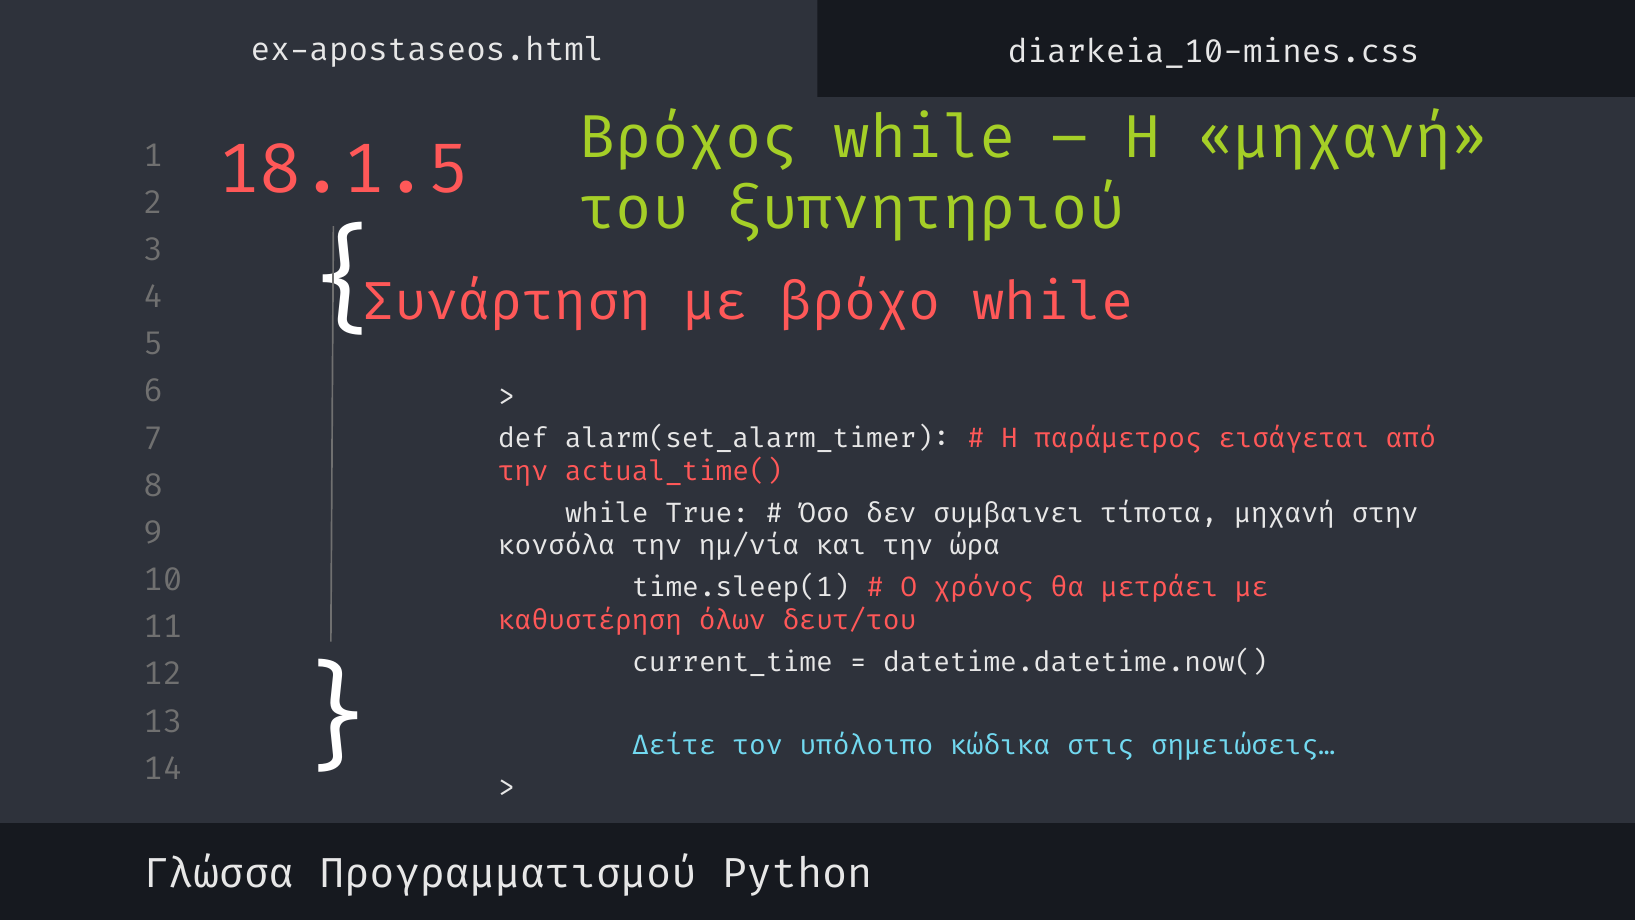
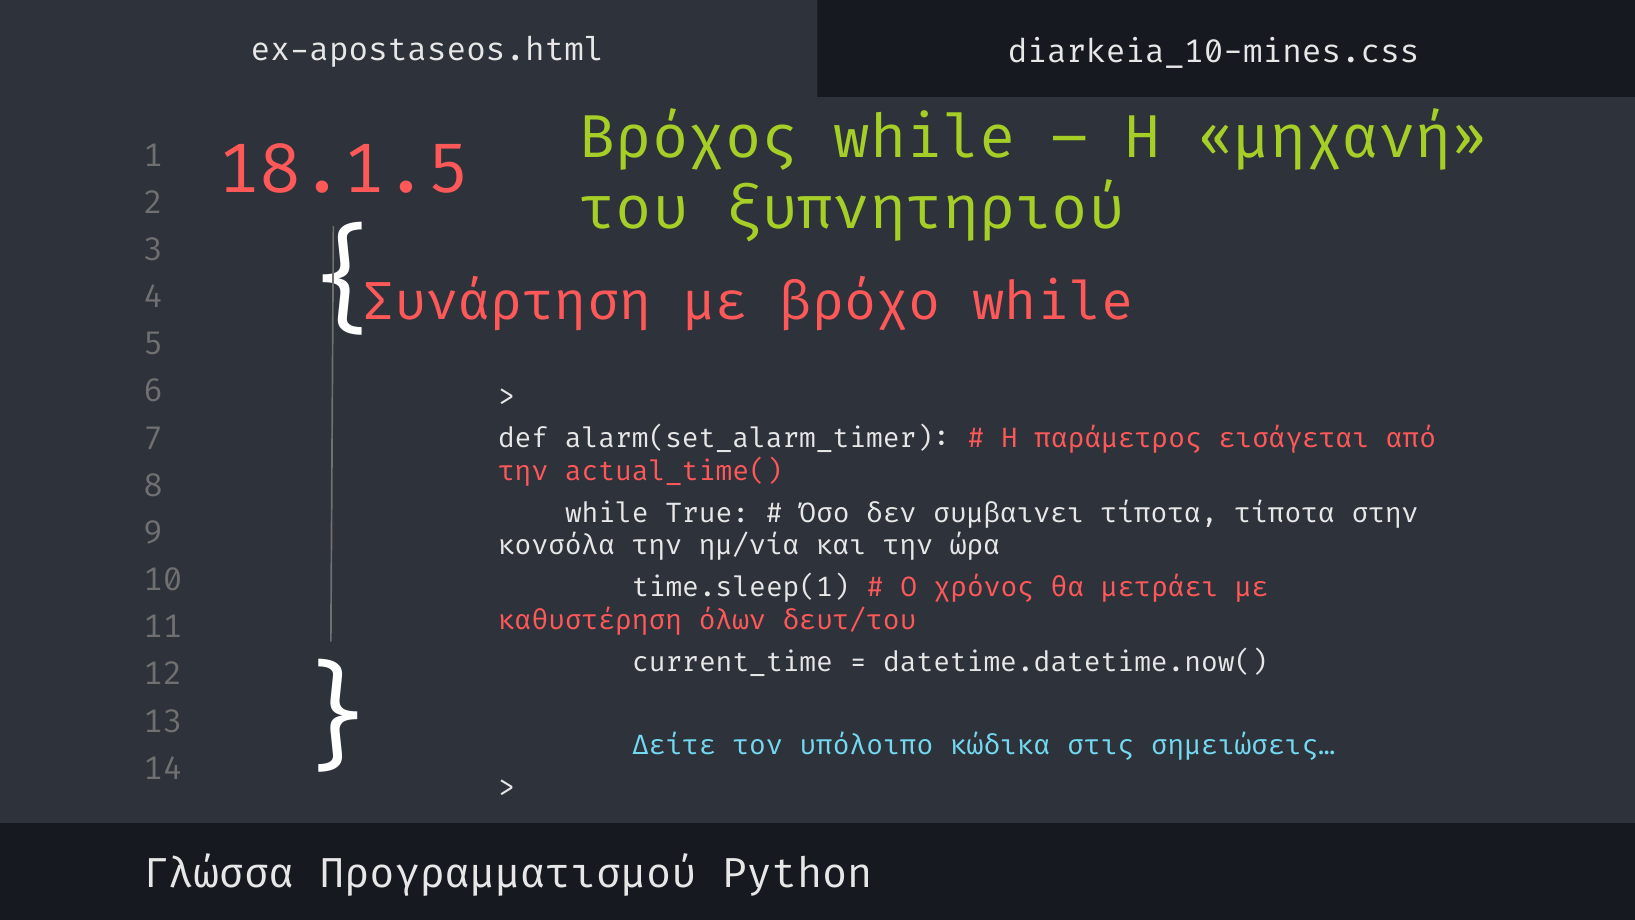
τίποτα μηχανή: μηχανή -> τίποτα
